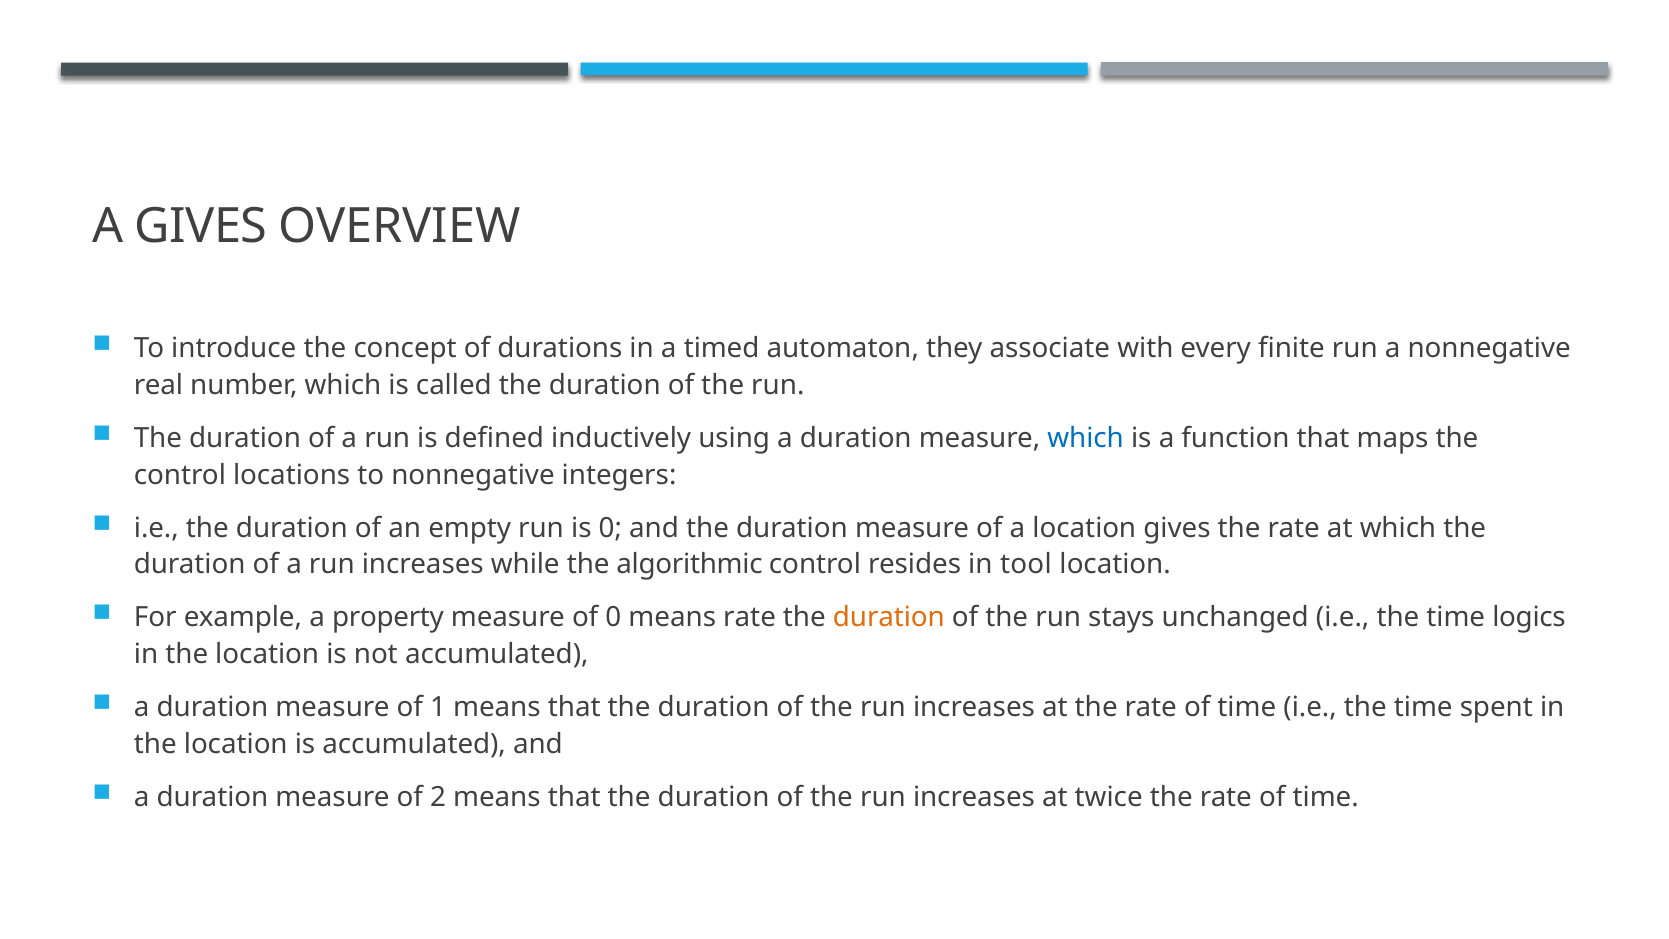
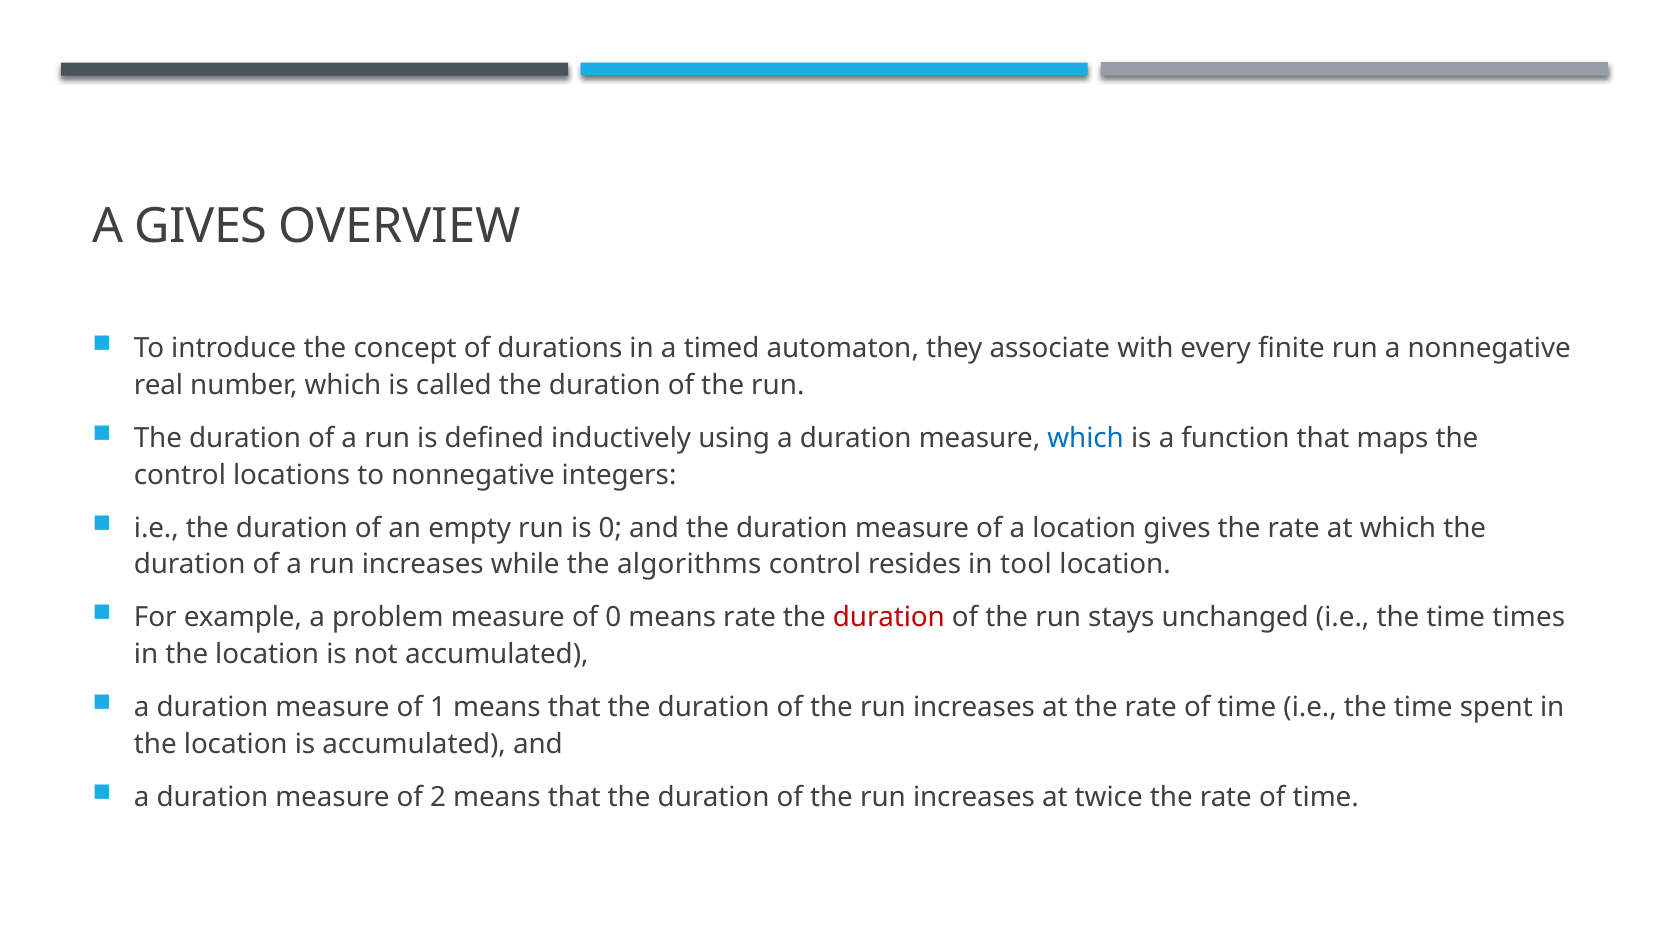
algorithmic: algorithmic -> algorithms
property: property -> problem
duration at (889, 618) colour: orange -> red
logics: logics -> times
